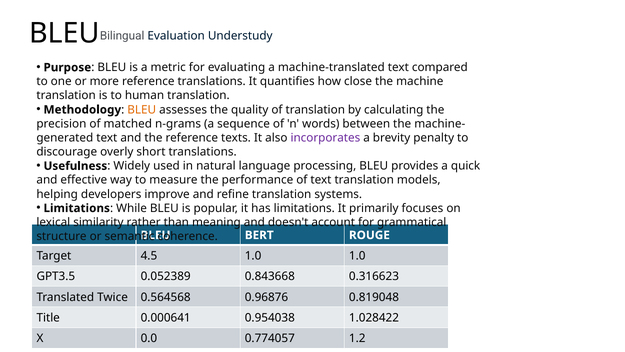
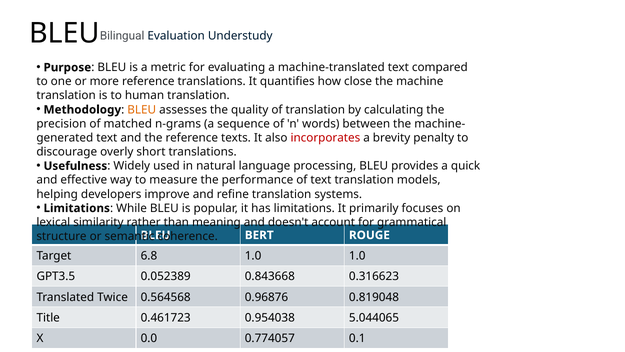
incorporates colour: purple -> red
4.5: 4.5 -> 6.8
0.000641: 0.000641 -> 0.461723
1.028422: 1.028422 -> 5.044065
1.2: 1.2 -> 0.1
